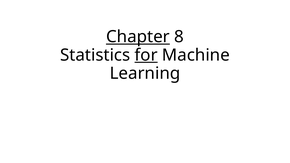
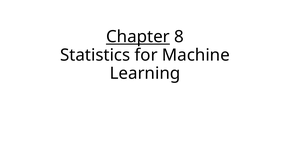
for underline: present -> none
